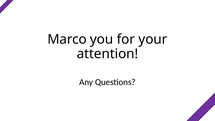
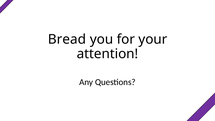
Marco: Marco -> Bread
